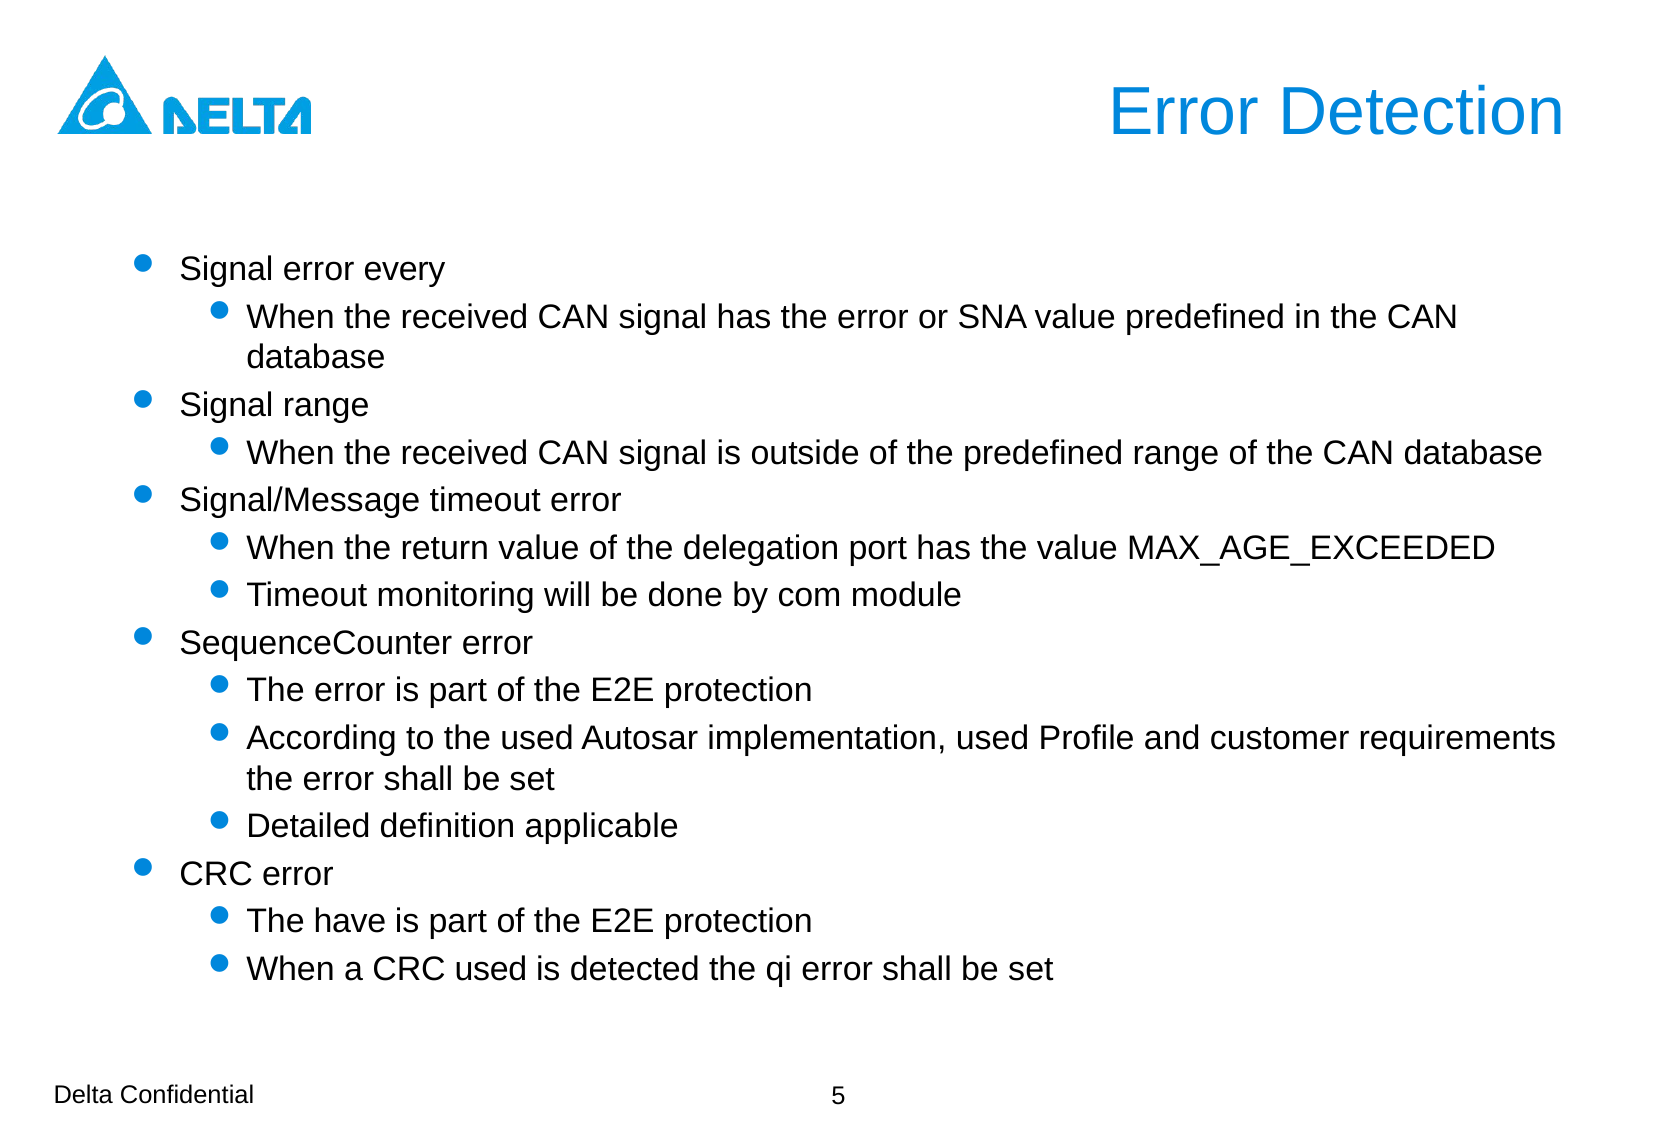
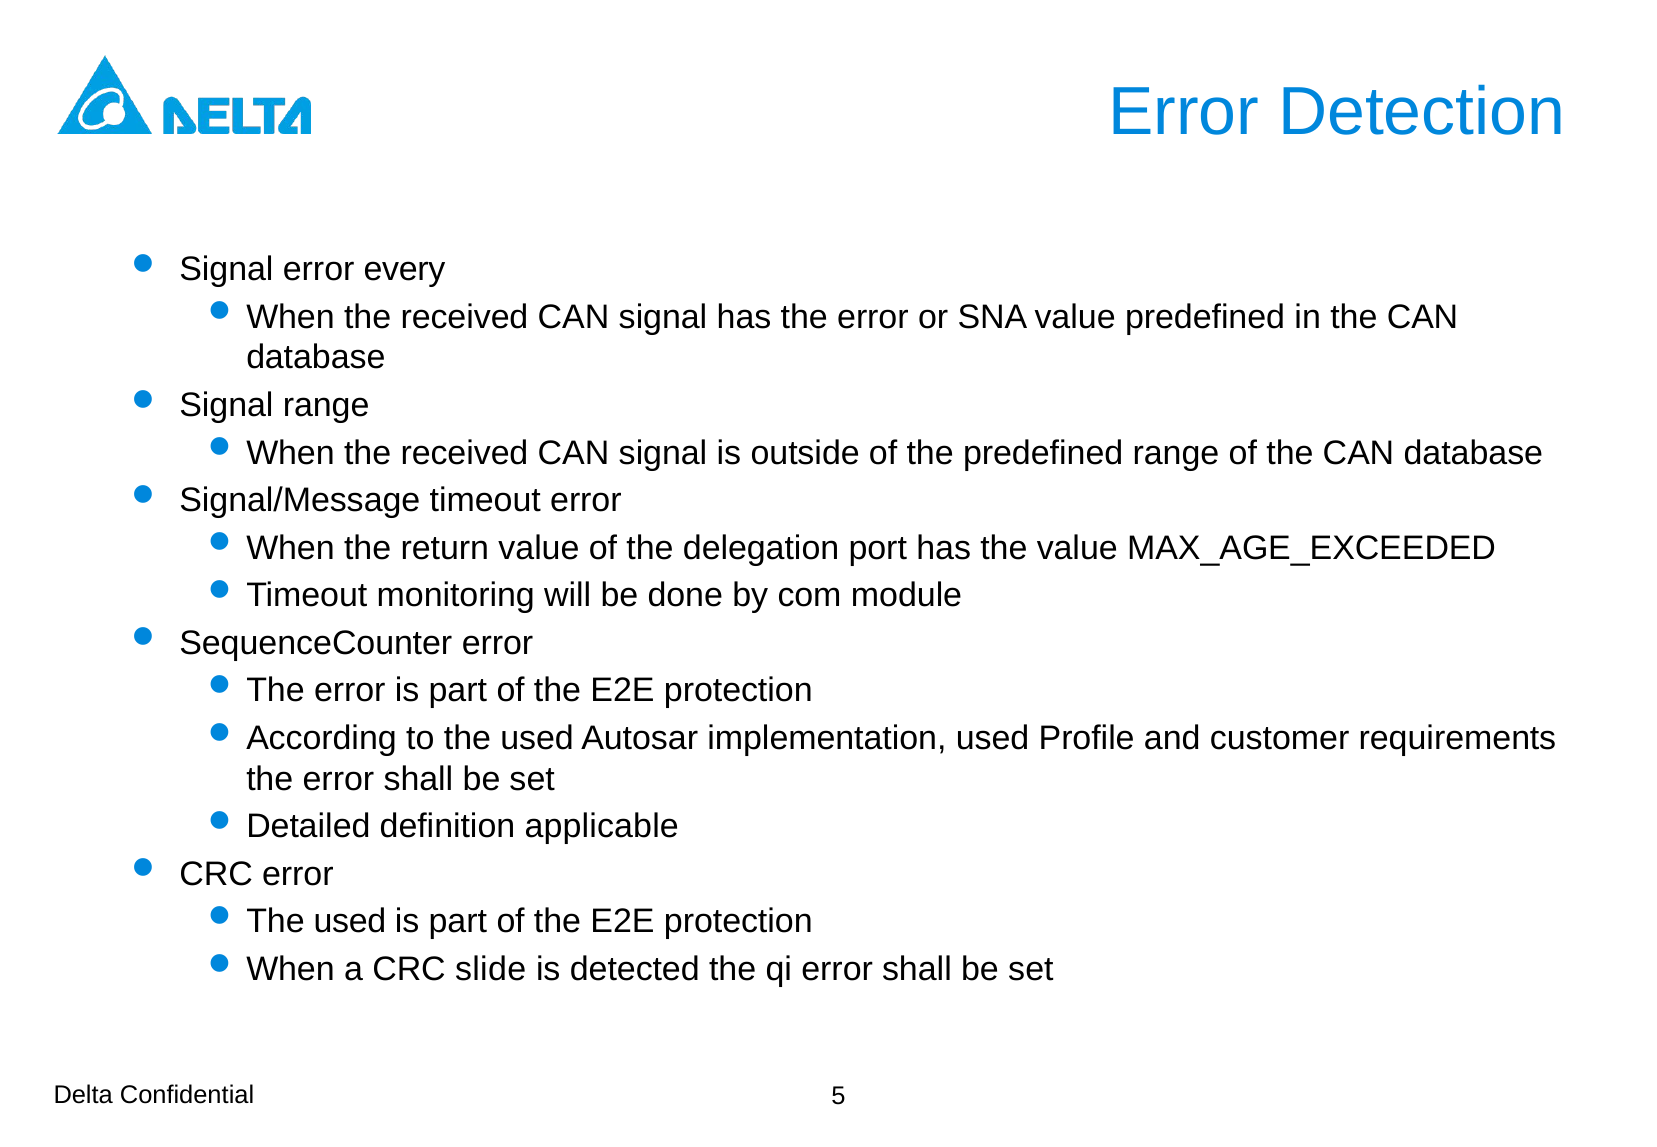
have at (350, 922): have -> used
CRC used: used -> slide
